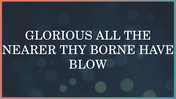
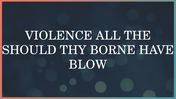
GLORIOUS: GLORIOUS -> VIOLENCE
NEARER: NEARER -> SHOULD
